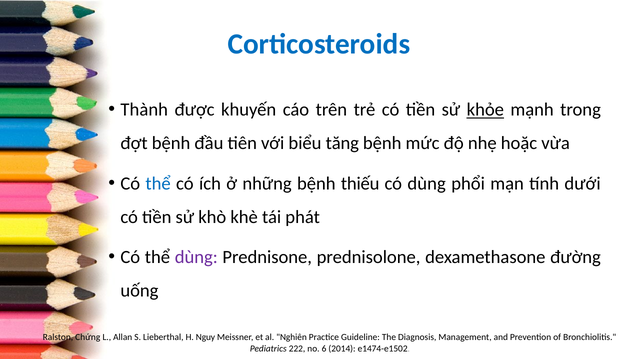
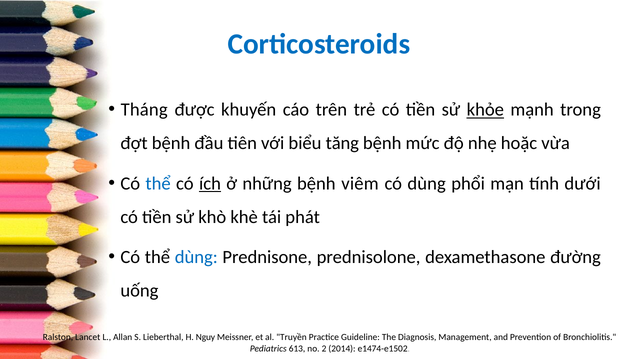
Thành: Thành -> Tháng
ích underline: none -> present
thiếu: thiếu -> viêm
dùng at (196, 257) colour: purple -> blue
Chứng: Chứng -> Lancet
Nghiên: Nghiên -> Truyền
222: 222 -> 613
6: 6 -> 2
